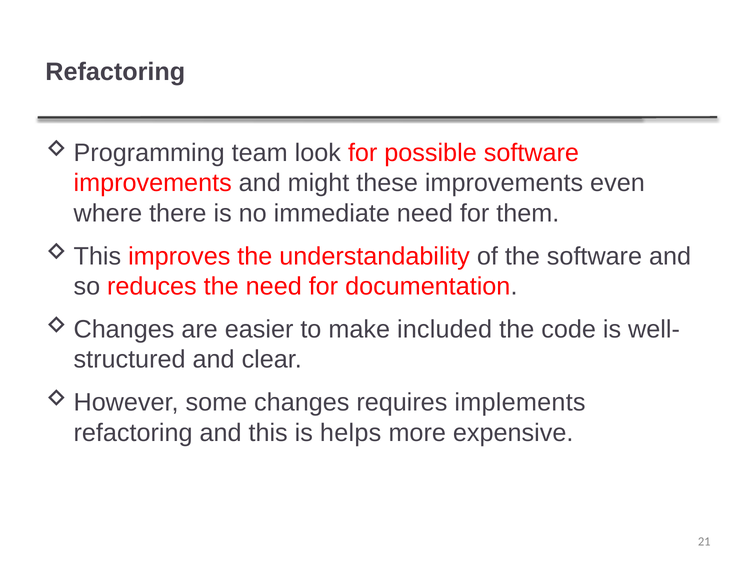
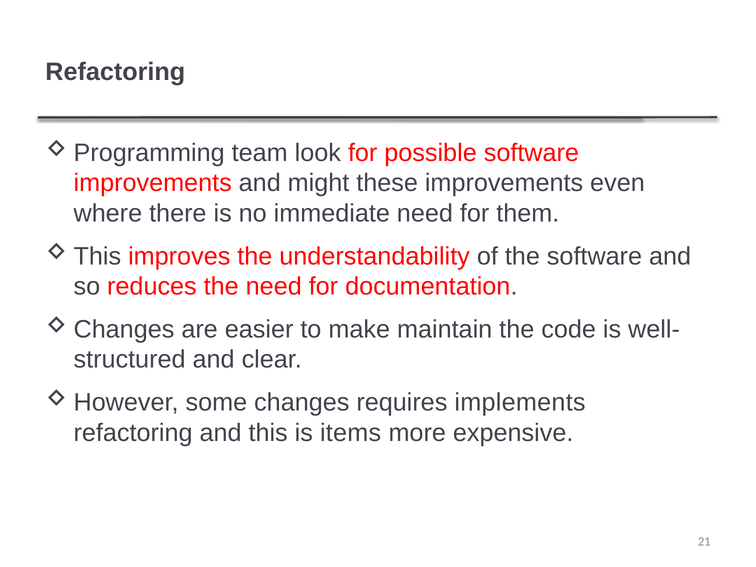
included: included -> maintain
helps: helps -> items
